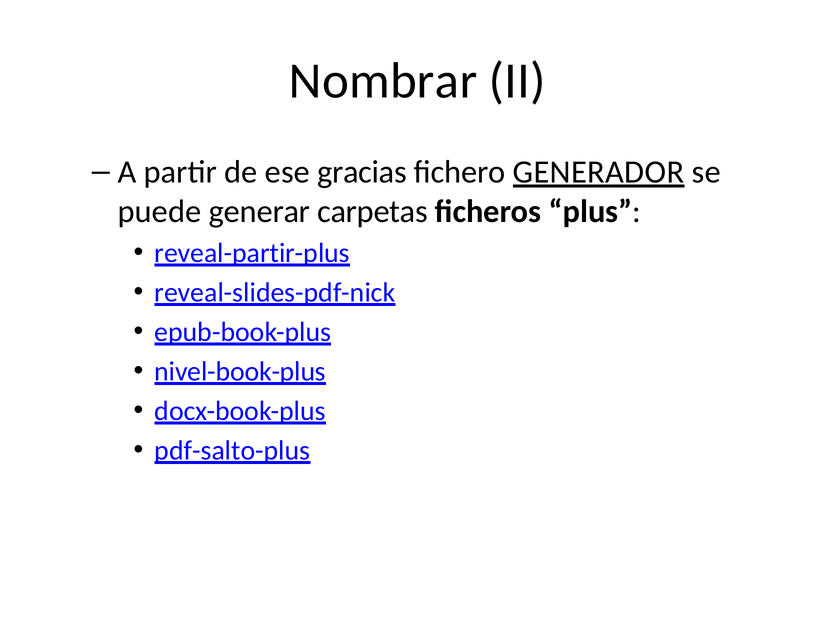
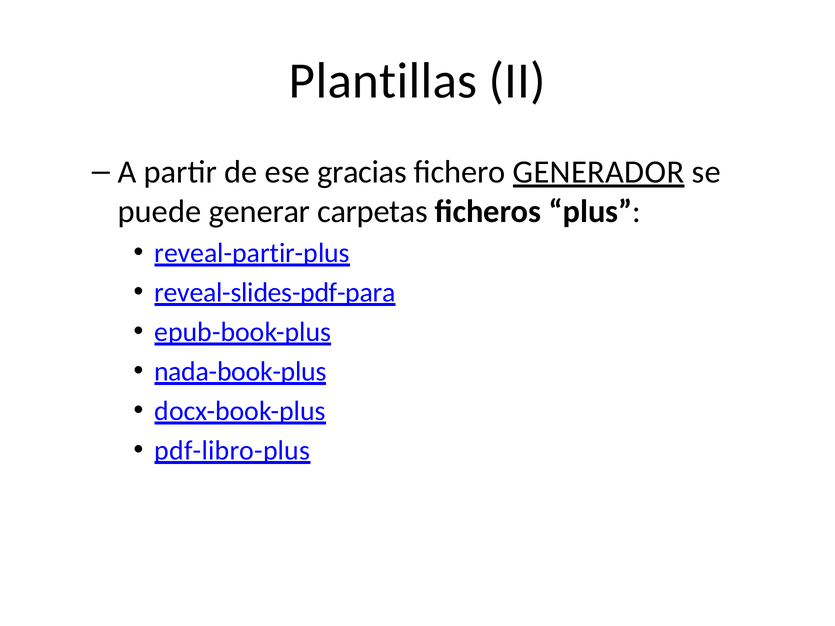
Nombrar: Nombrar -> Plantillas
reveal-slides-pdf-nick: reveal-slides-pdf-nick -> reveal-slides-pdf-para
nivel-book-plus: nivel-book-plus -> nada-book-plus
pdf-salto-plus: pdf-salto-plus -> pdf-libro-plus
